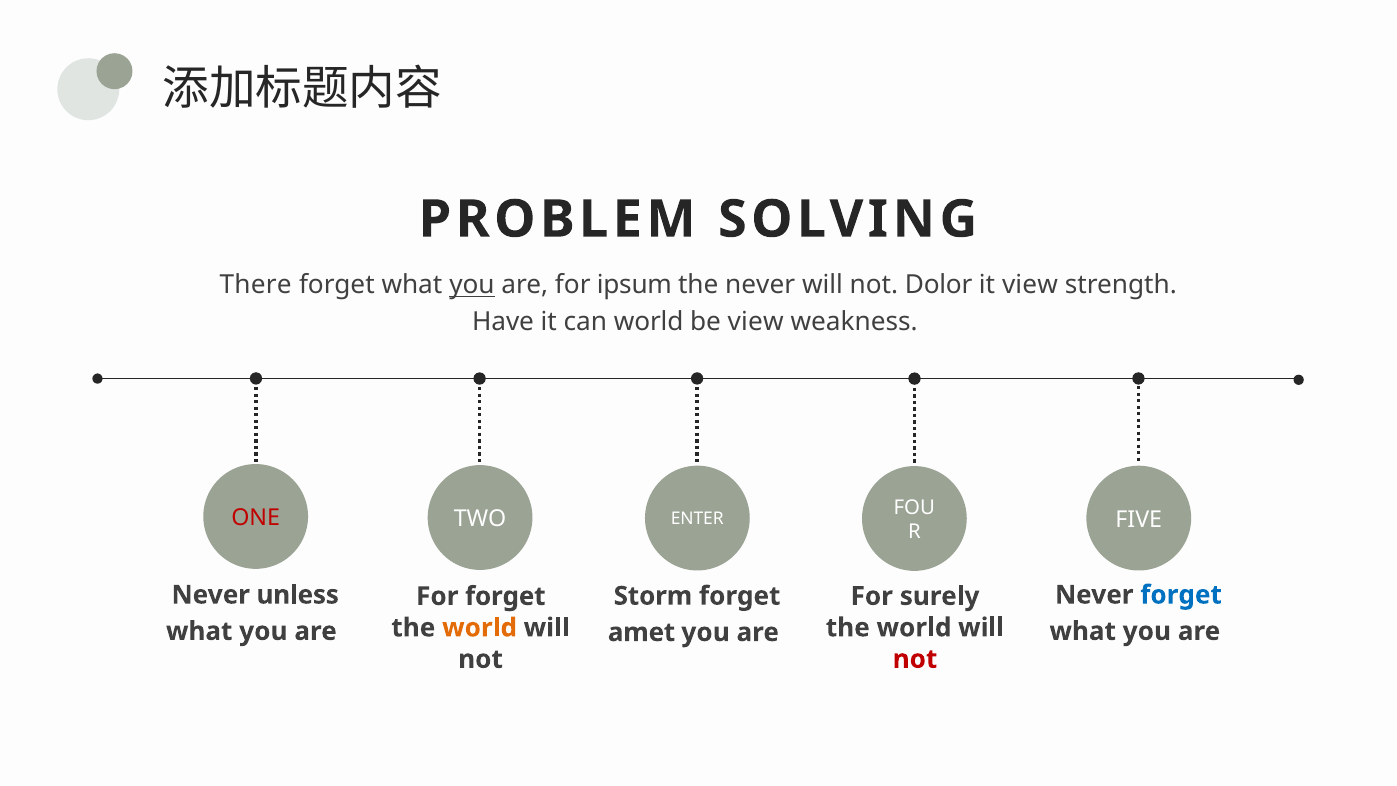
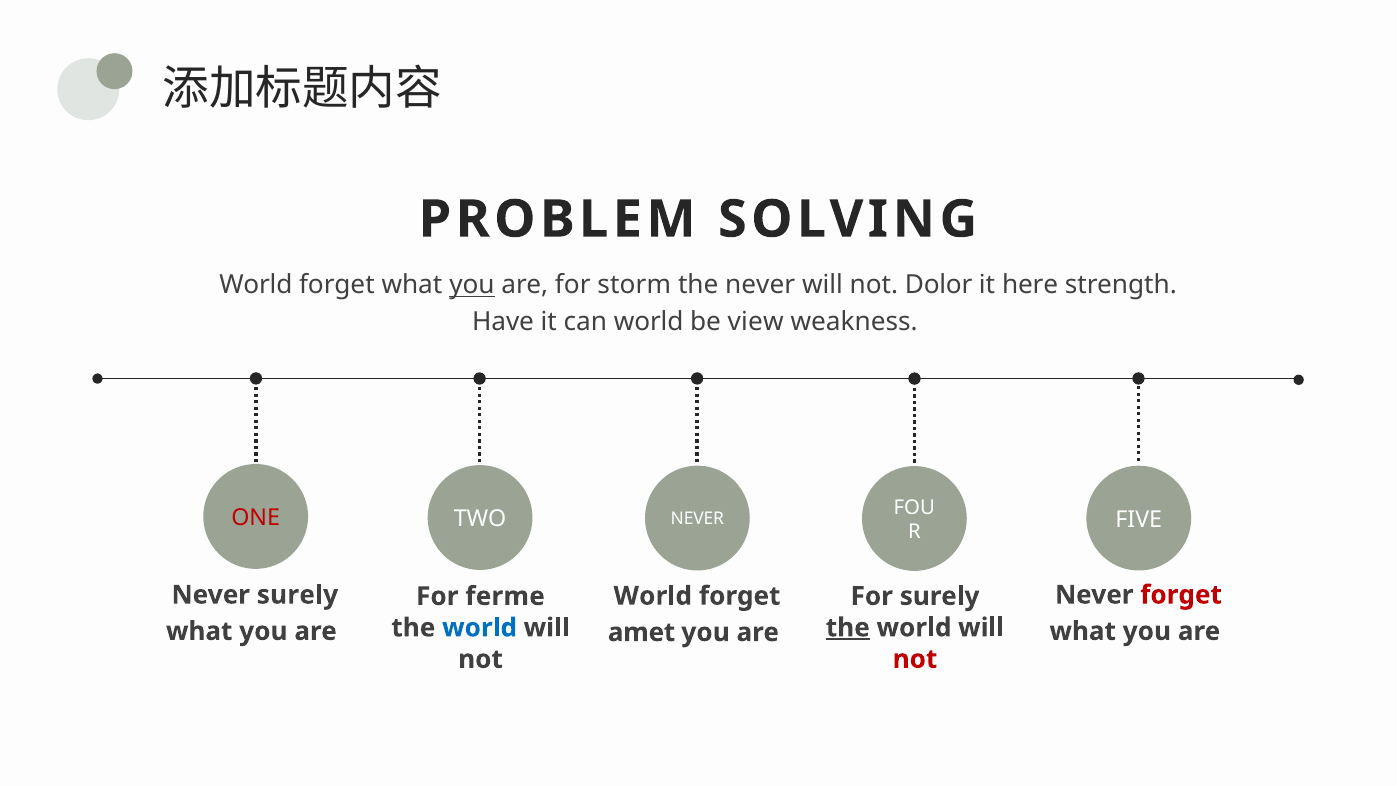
There at (256, 285): There -> World
ipsum: ipsum -> storm
it view: view -> here
TWO ENTER: ENTER -> NEVER
Never unless: unless -> surely
forget at (1181, 595) colour: blue -> red
Storm at (653, 596): Storm -> World
For forget: forget -> ferme
the at (848, 628) underline: none -> present
world at (480, 628) colour: orange -> blue
